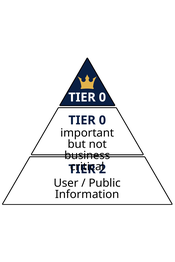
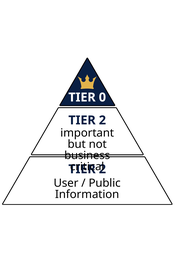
0 at (102, 121): 0 -> 2
